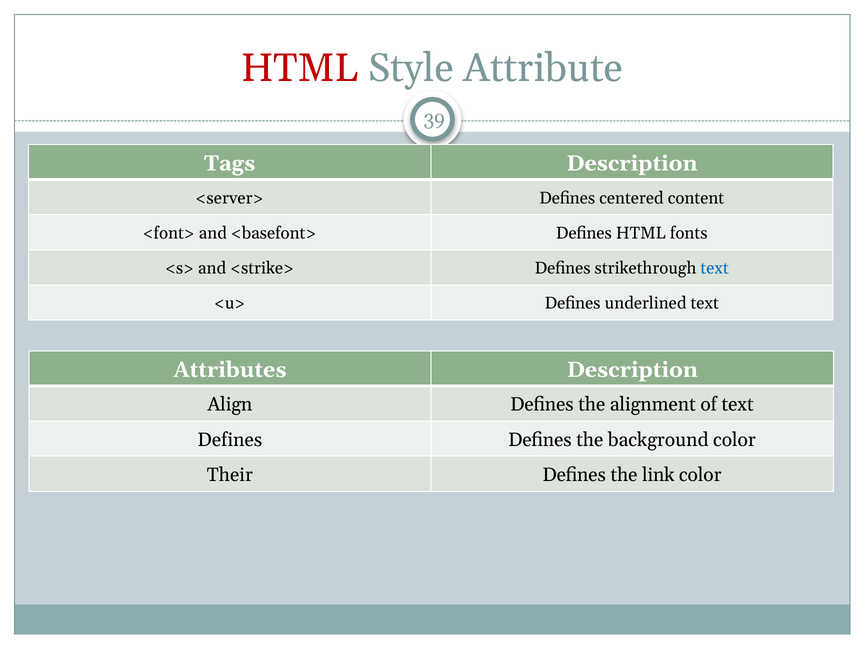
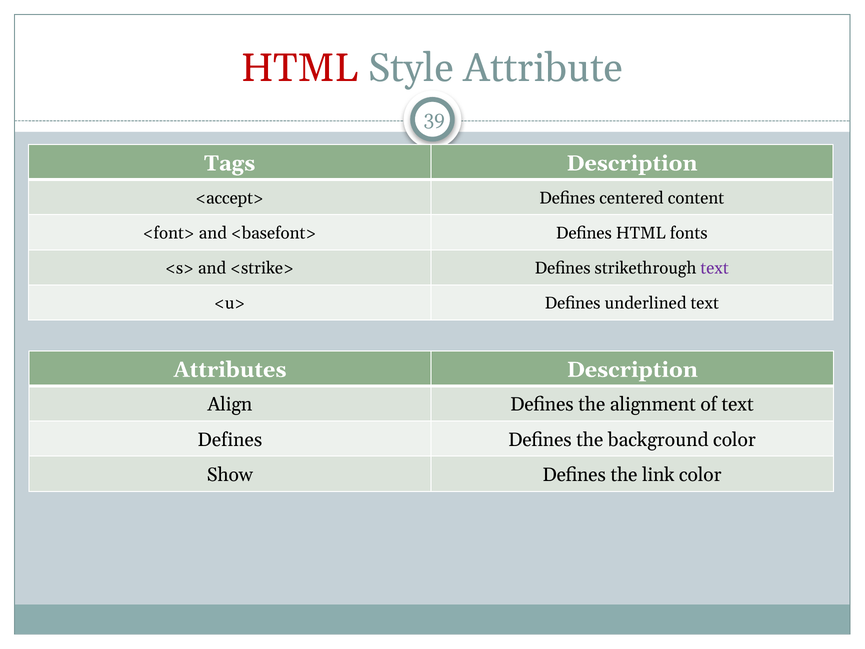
<server>: <server> -> <accept>
text at (715, 268) colour: blue -> purple
Their: Their -> Show
